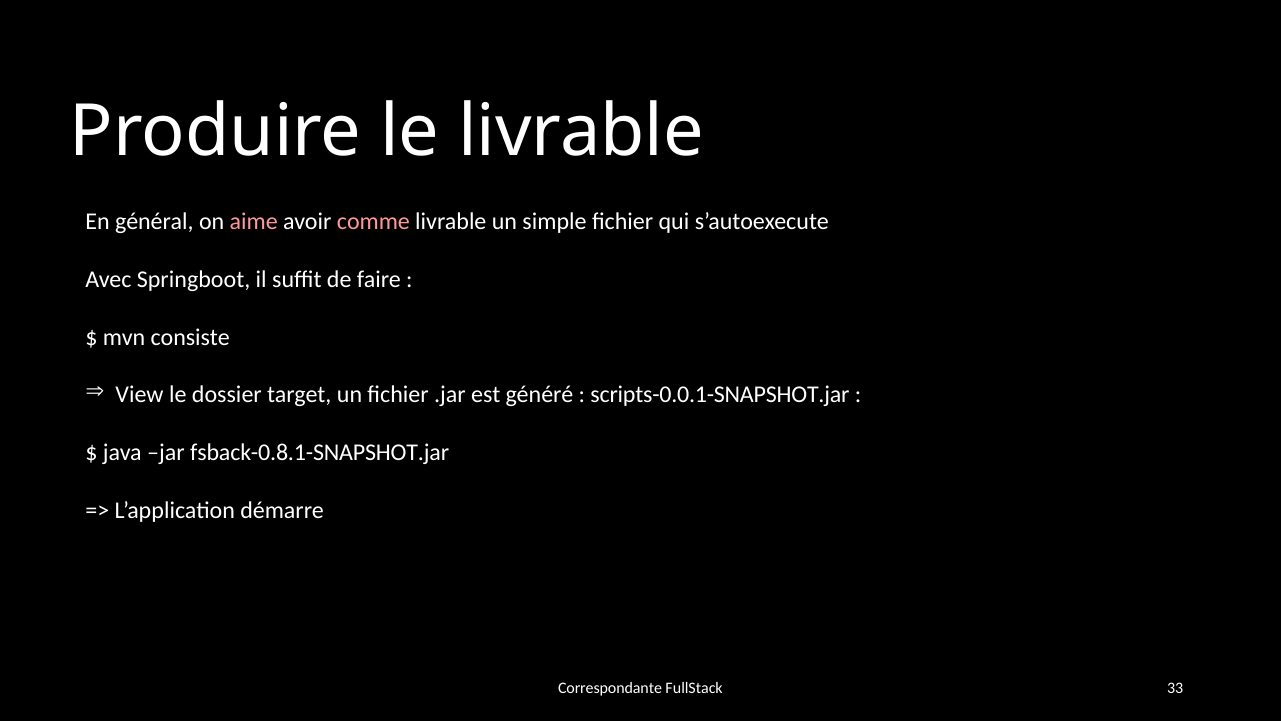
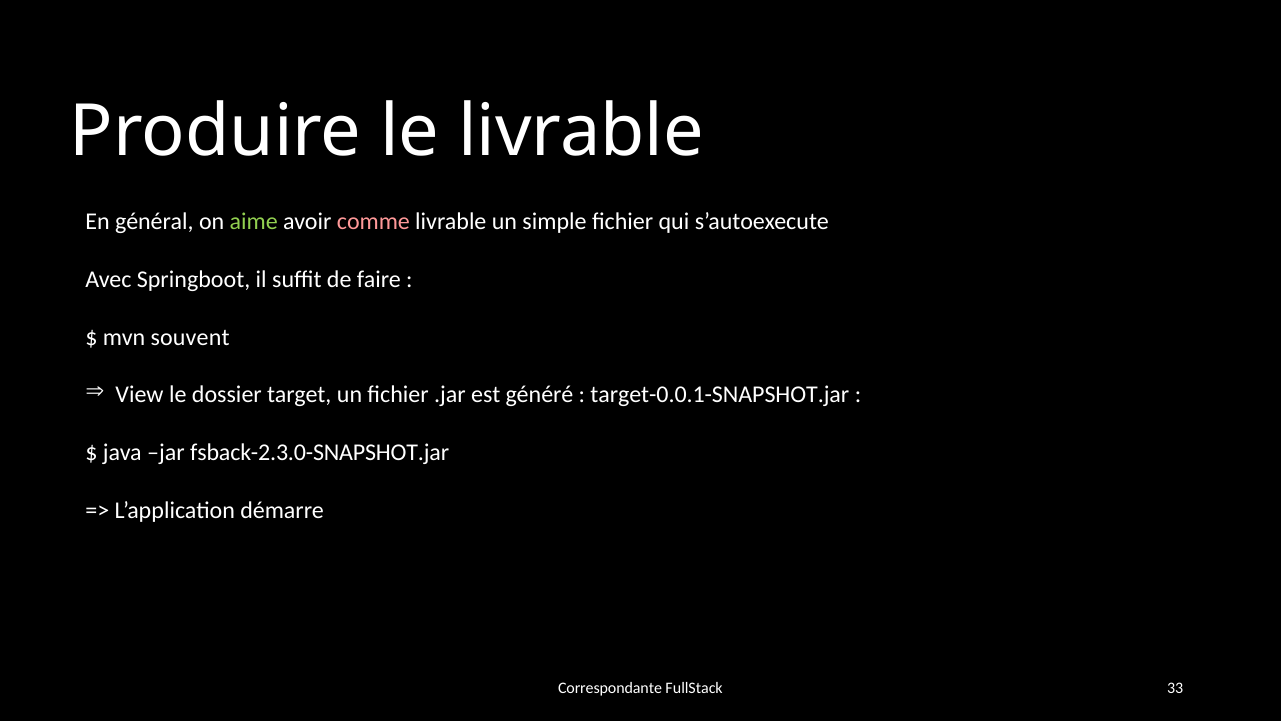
aime colour: pink -> light green
consiste: consiste -> souvent
scripts-0.0.1-SNAPSHOT.jar: scripts-0.0.1-SNAPSHOT.jar -> target-0.0.1-SNAPSHOT.jar
fsback-0.8.1-SNAPSHOT.jar: fsback-0.8.1-SNAPSHOT.jar -> fsback-2.3.0-SNAPSHOT.jar
